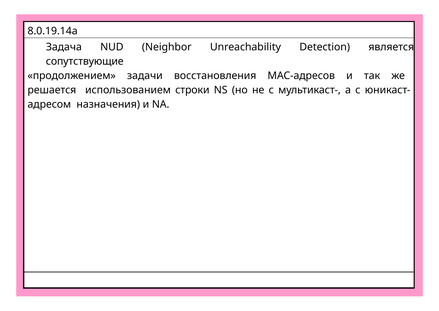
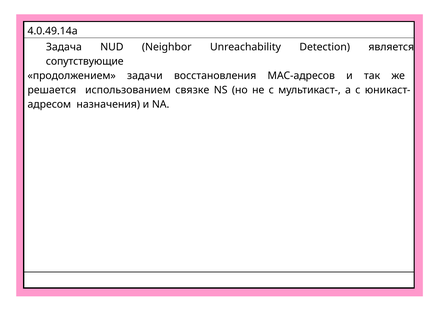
8.0.19.14a: 8.0.19.14a -> 4.0.49.14a
строки: строки -> связке
